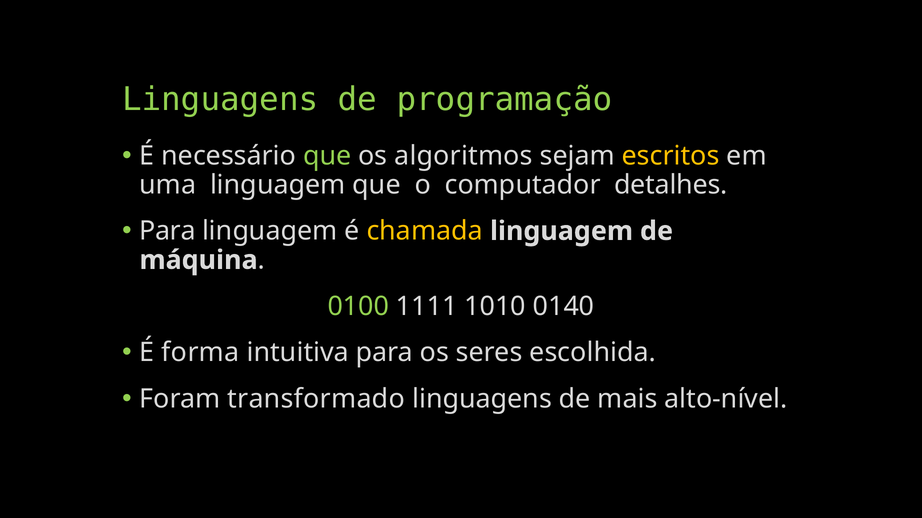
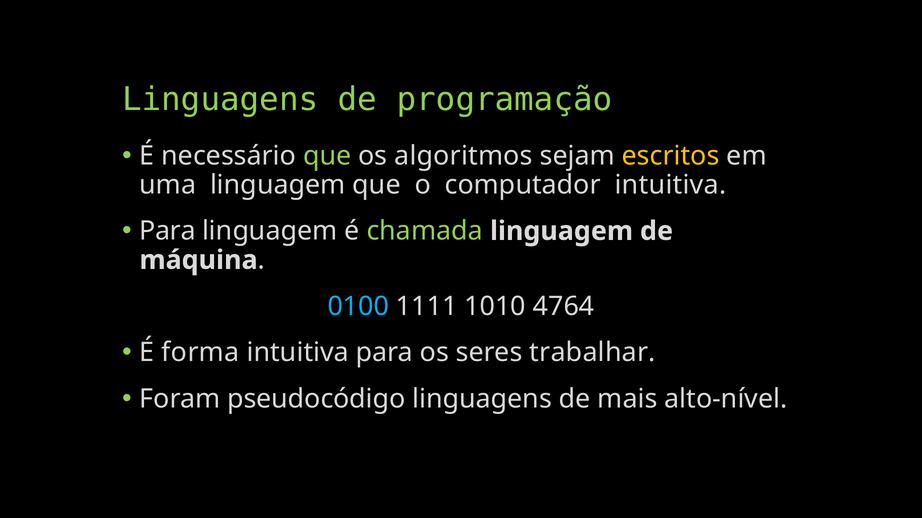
computador detalhes: detalhes -> intuitiva
chamada colour: yellow -> light green
0100 colour: light green -> light blue
0140: 0140 -> 4764
escolhida: escolhida -> trabalhar
transformado: transformado -> pseudocódigo
